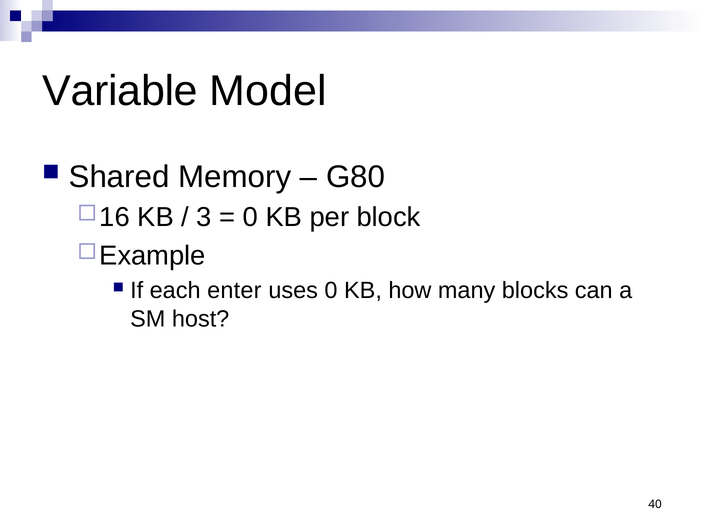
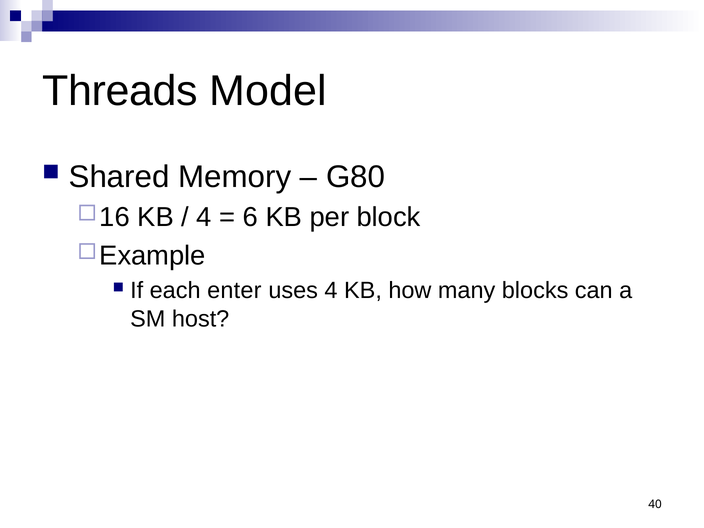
Variable: Variable -> Threads
3 at (204, 217): 3 -> 4
0 at (250, 217): 0 -> 6
uses 0: 0 -> 4
